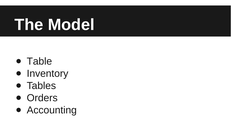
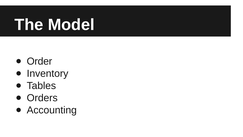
Table: Table -> Order
